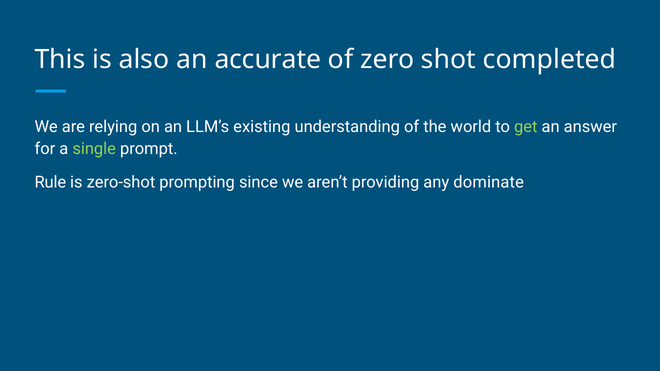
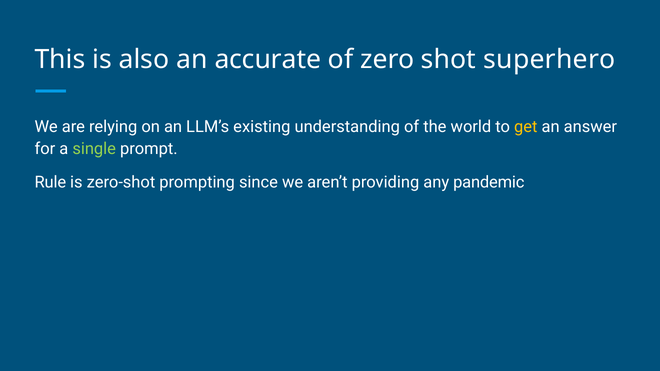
completed: completed -> superhero
get colour: light green -> yellow
dominate: dominate -> pandemic
